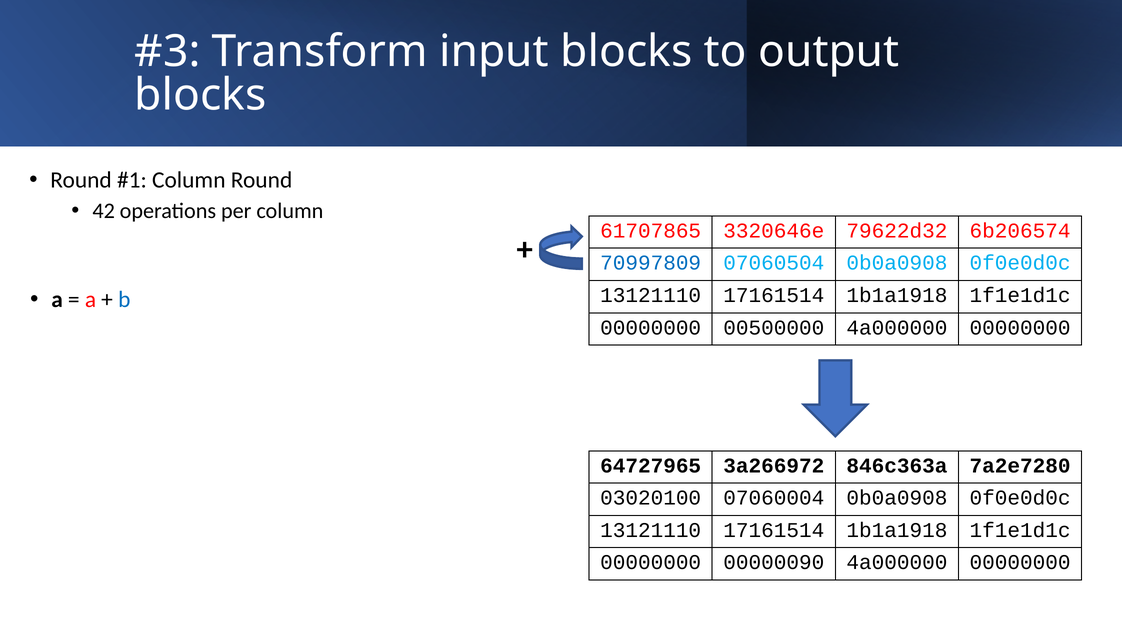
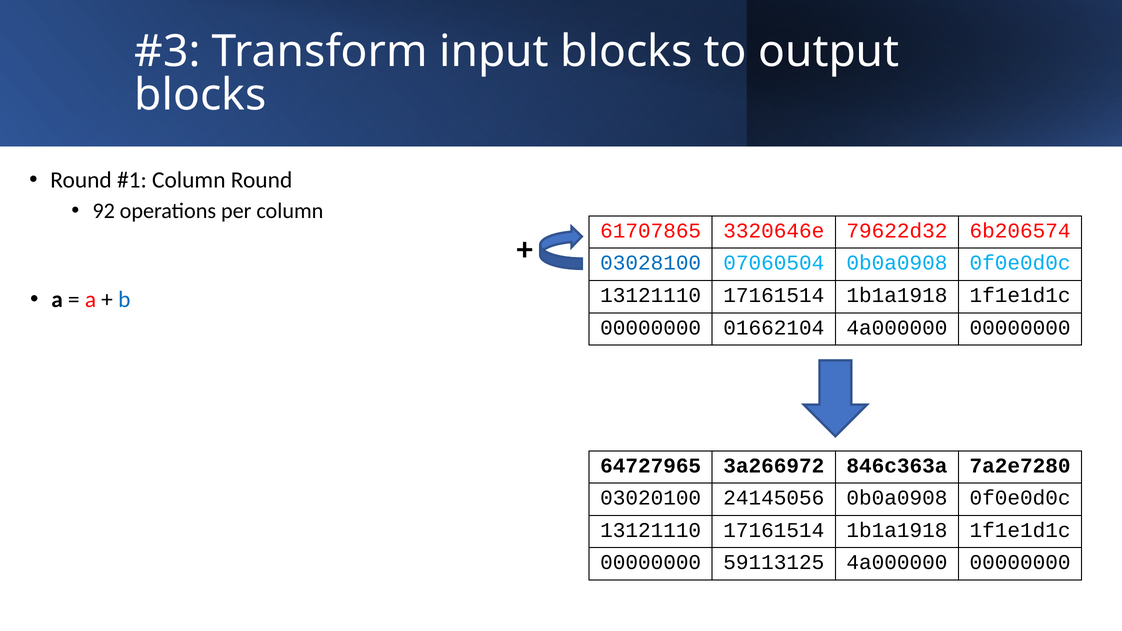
42: 42 -> 92
70997809: 70997809 -> 03028100
00500000: 00500000 -> 01662104
07060004: 07060004 -> 24145056
00000090: 00000090 -> 59113125
